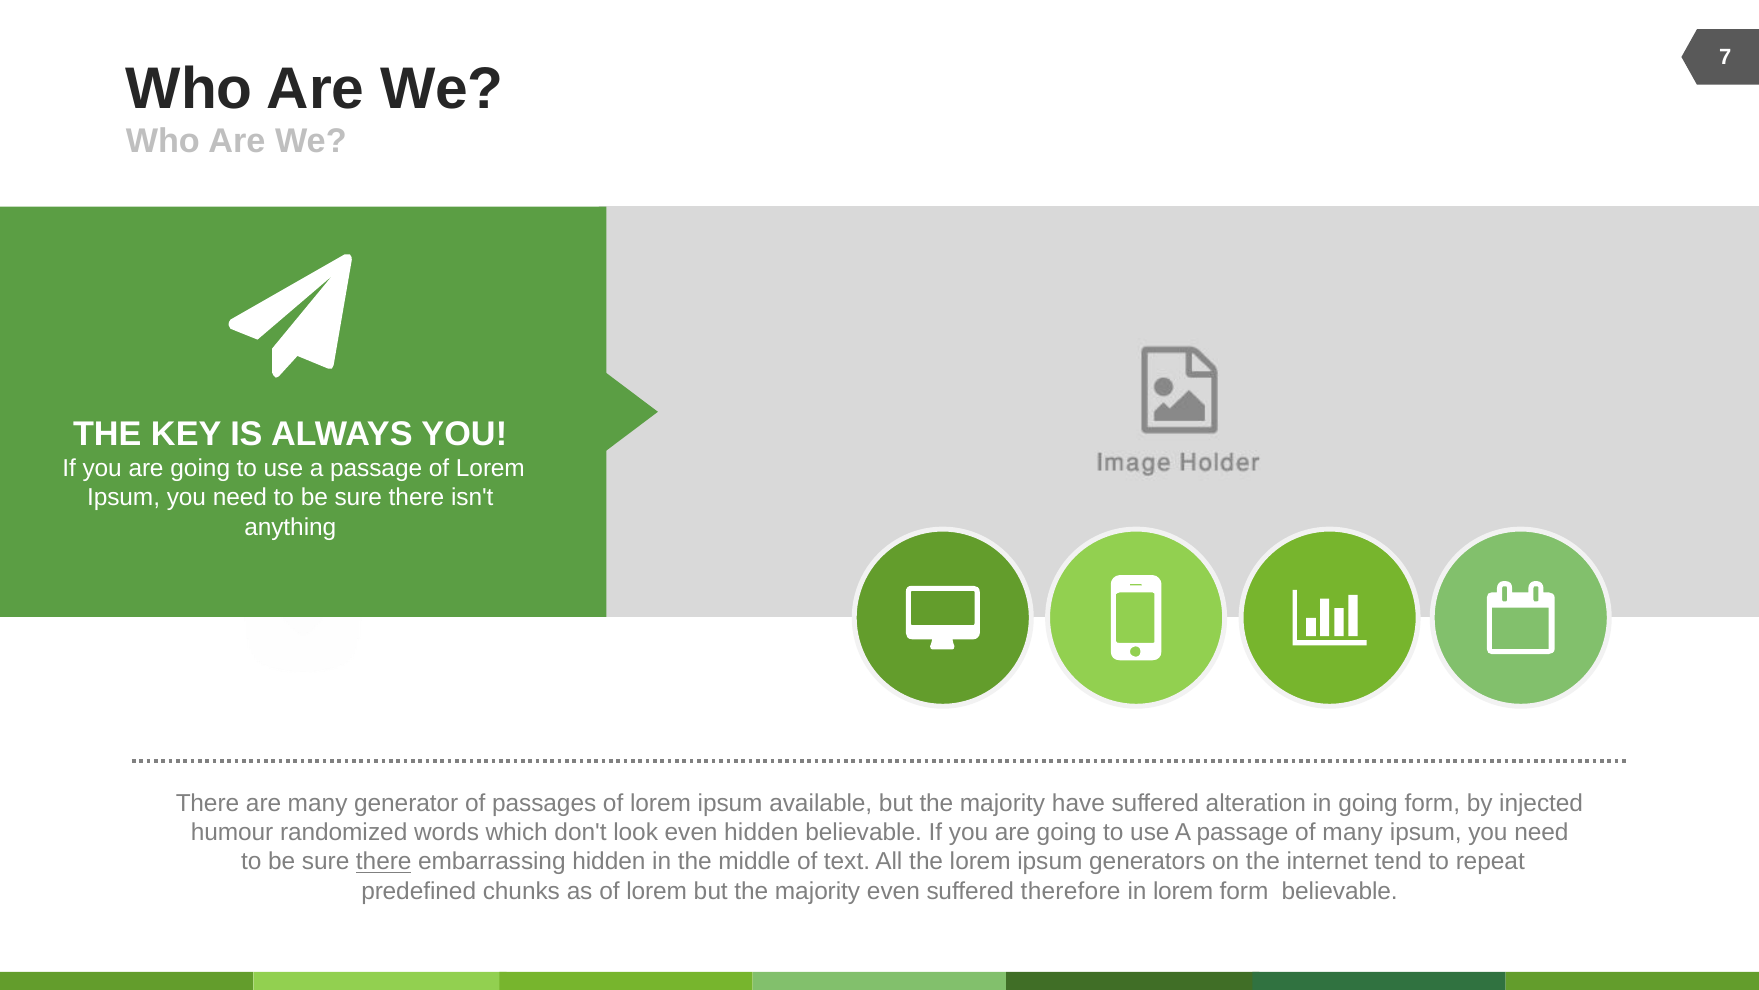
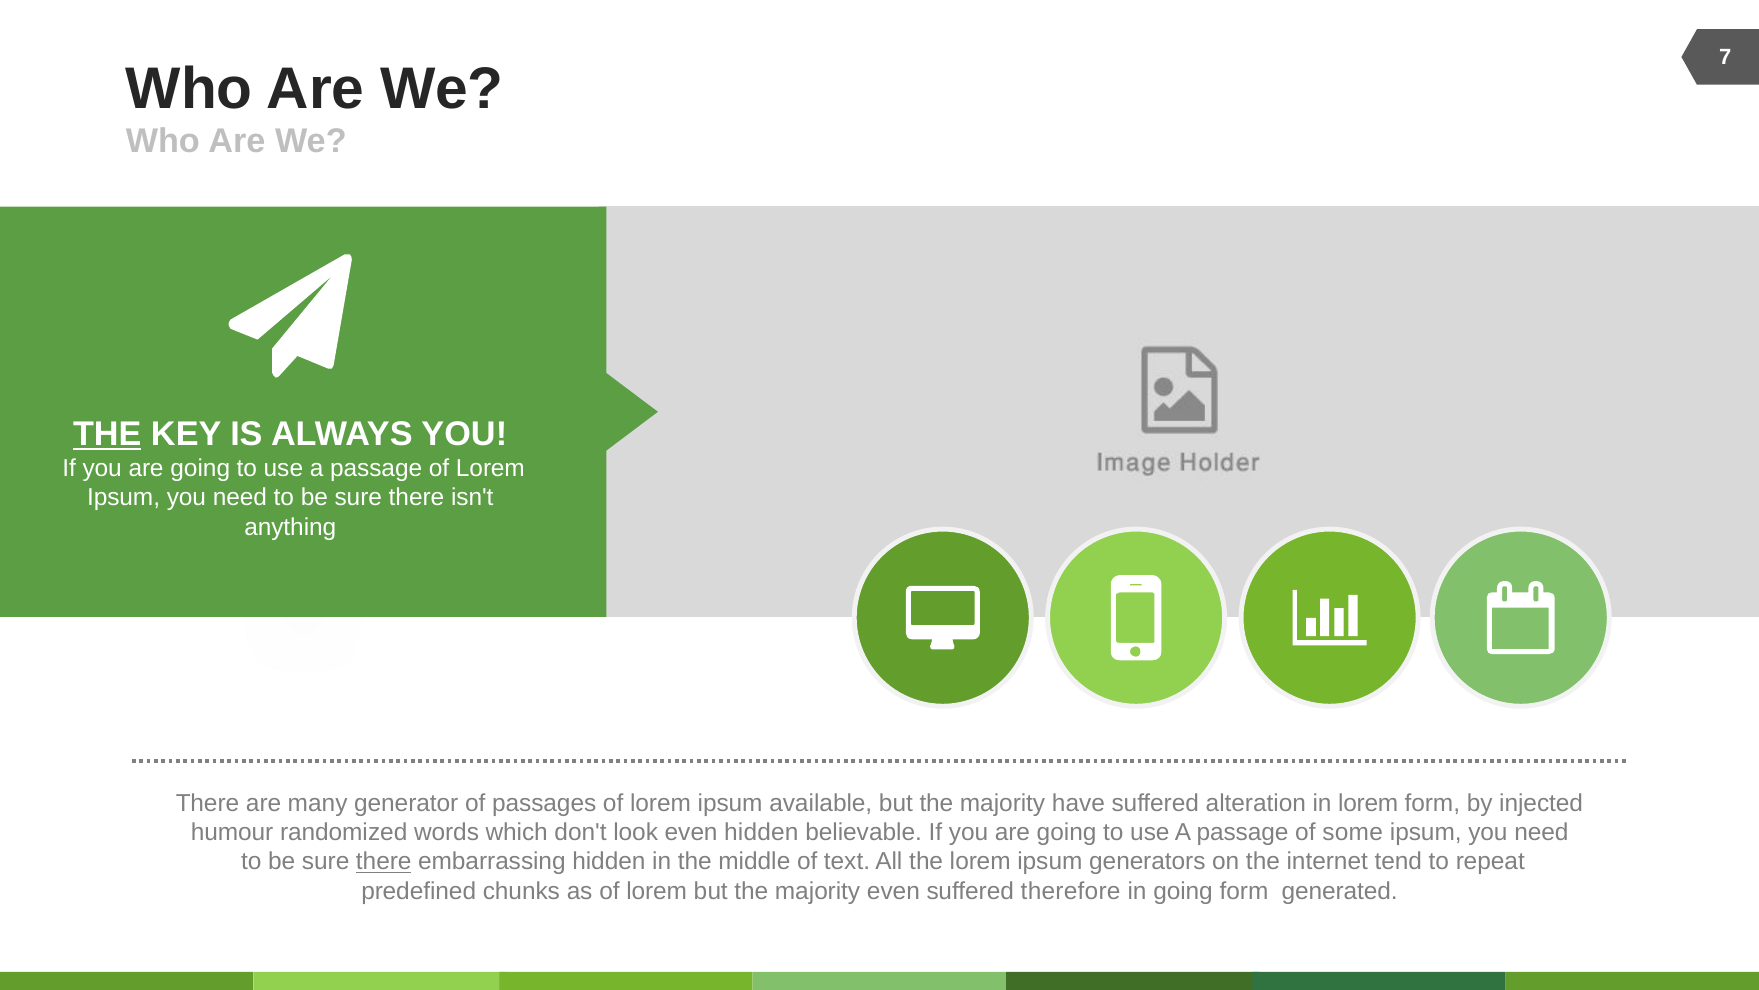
THE at (107, 434) underline: none -> present
in going: going -> lorem
of many: many -> some
in lorem: lorem -> going
form believable: believable -> generated
